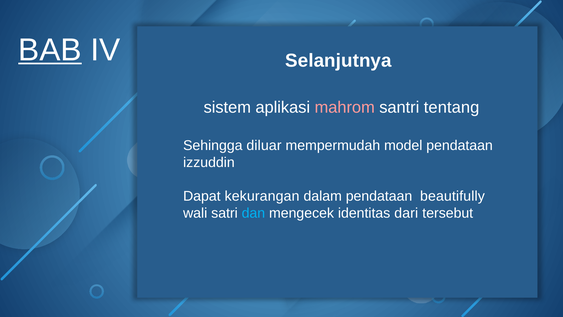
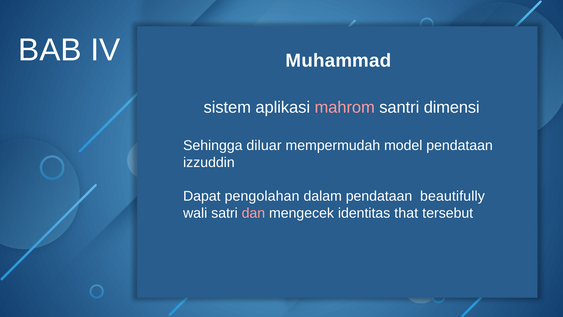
BAB underline: present -> none
Selanjutnya: Selanjutnya -> Muhammad
tentang: tentang -> dimensi
kekurangan: kekurangan -> pengolahan
dan colour: light blue -> pink
dari: dari -> that
